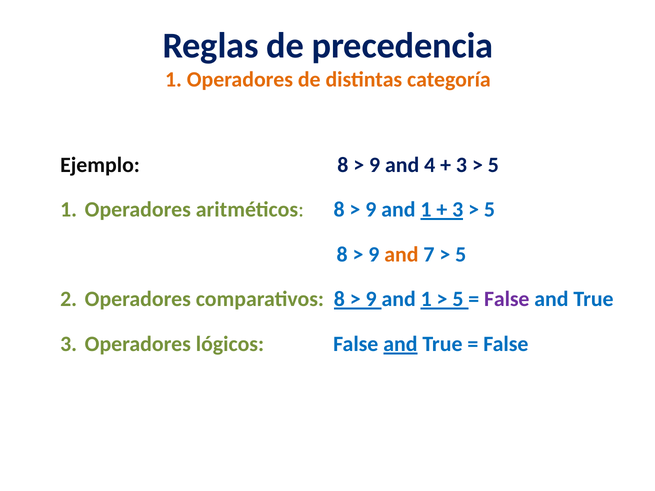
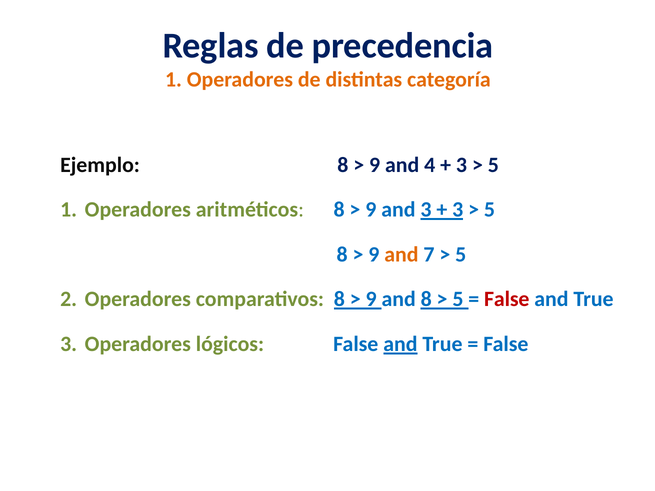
1 at (426, 210): 1 -> 3
1 at (426, 299): 1 -> 8
False at (507, 299) colour: purple -> red
